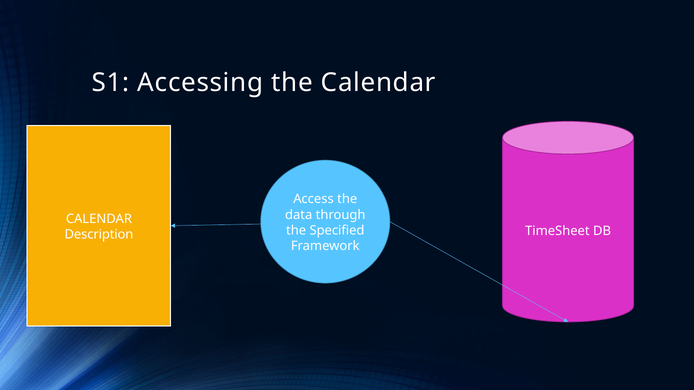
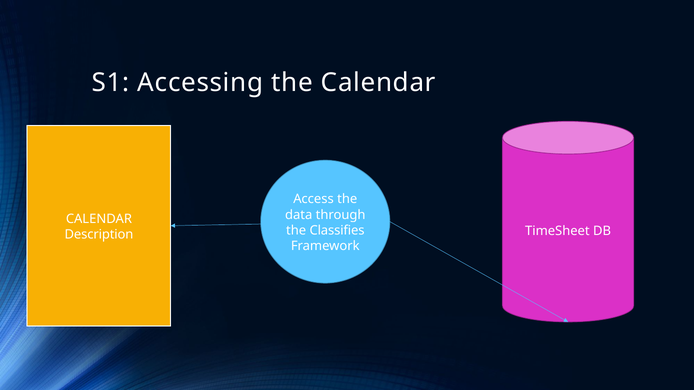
Specified: Specified -> Classifies
